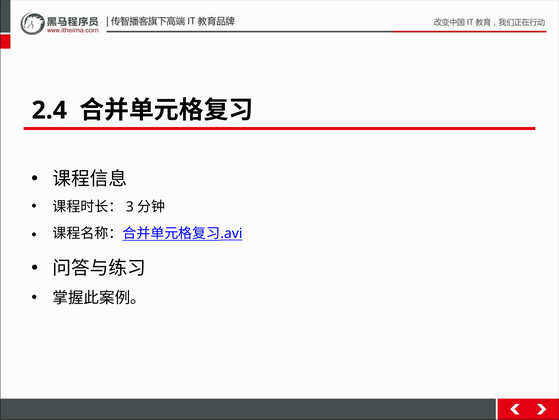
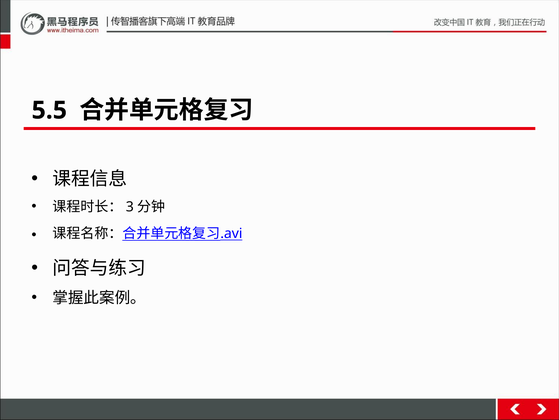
2.4: 2.4 -> 5.5
